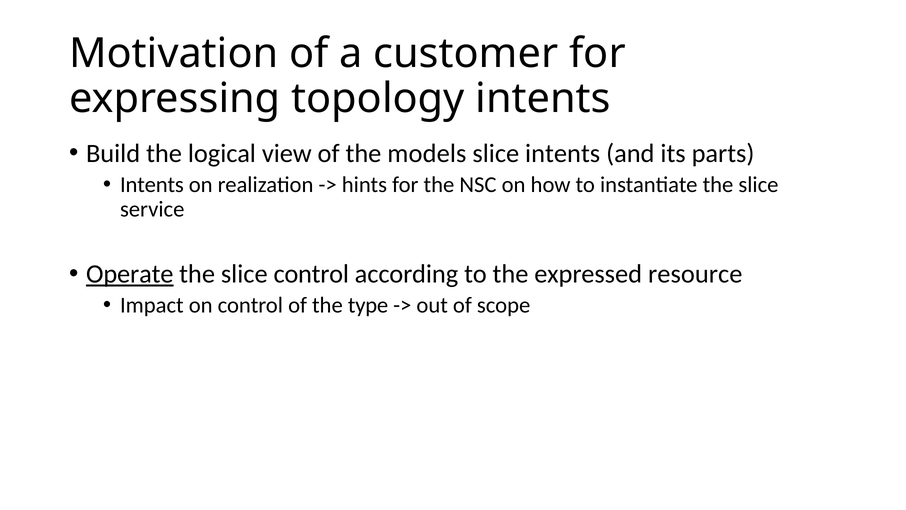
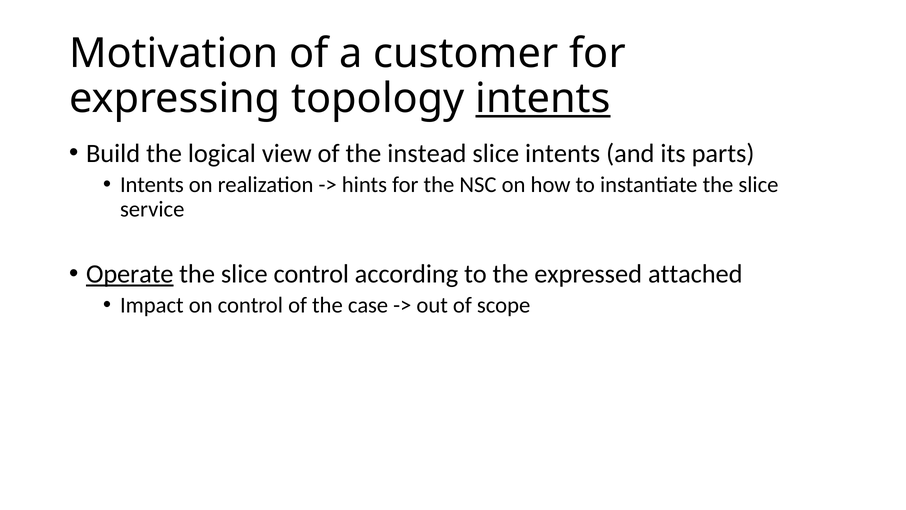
intents at (543, 99) underline: none -> present
models: models -> instead
resource: resource -> attached
type: type -> case
